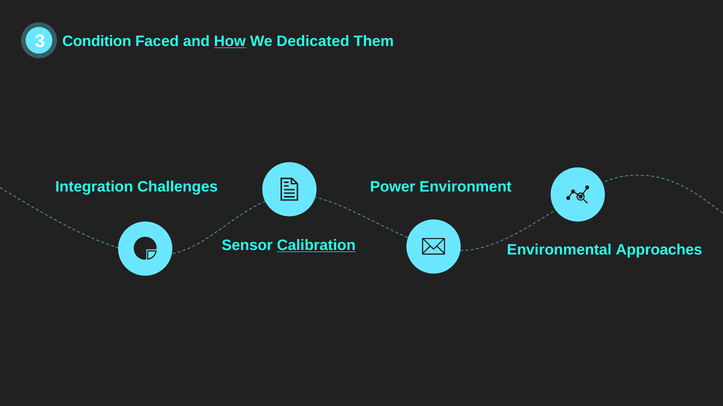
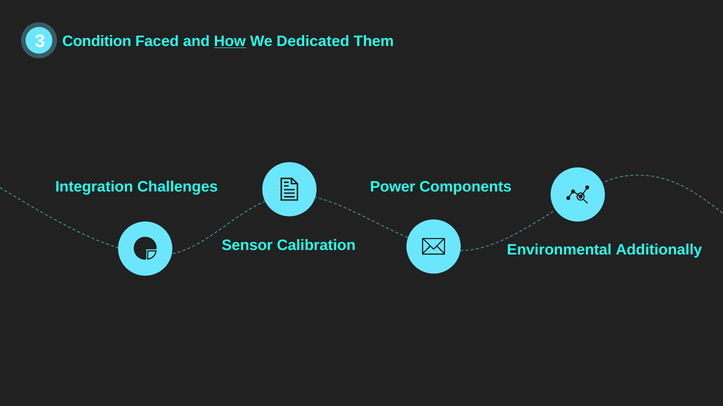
Environment: Environment -> Components
Calibration underline: present -> none
Approaches: Approaches -> Additionally
